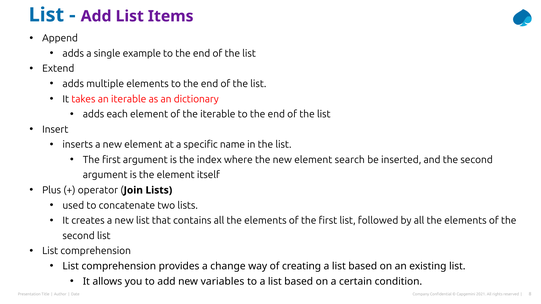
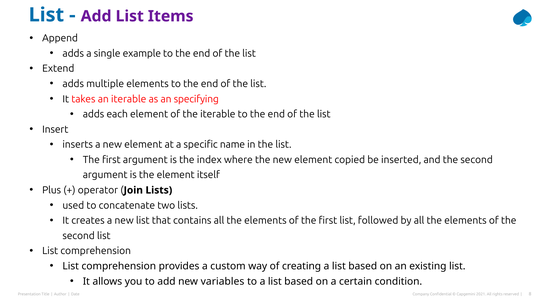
dictionary: dictionary -> specifying
search: search -> copied
change: change -> custom
